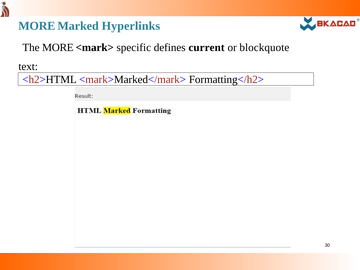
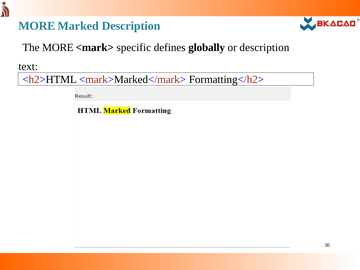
Marked Hyperlinks: Hyperlinks -> Description
current: current -> globally
or blockquote: blockquote -> description
